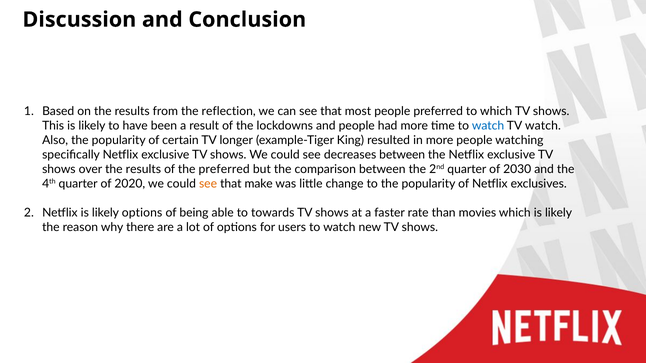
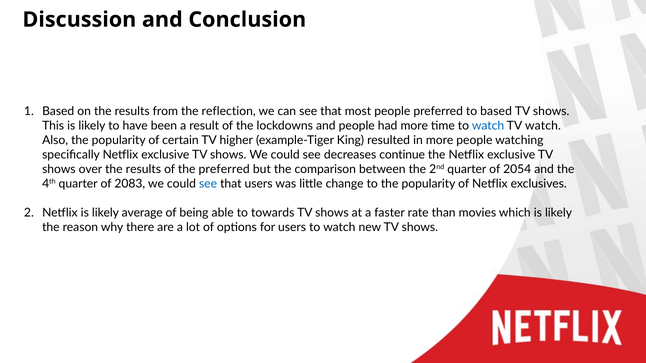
to which: which -> based
longer: longer -> higher
decreases between: between -> continue
2030: 2030 -> 2054
2020: 2020 -> 2083
see at (208, 184) colour: orange -> blue
that make: make -> users
likely options: options -> average
